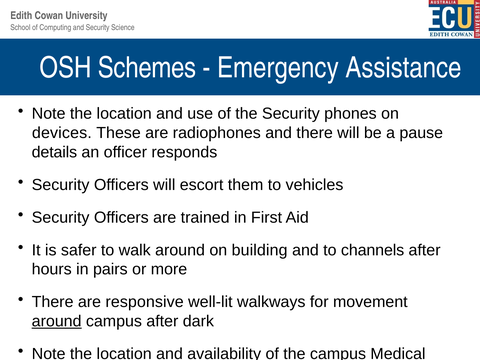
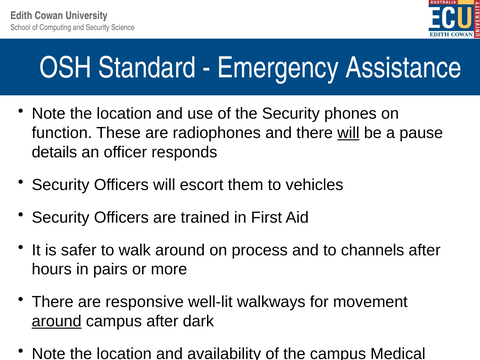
Schemes: Schemes -> Standard
devices: devices -> function
will at (348, 133) underline: none -> present
building: building -> process
